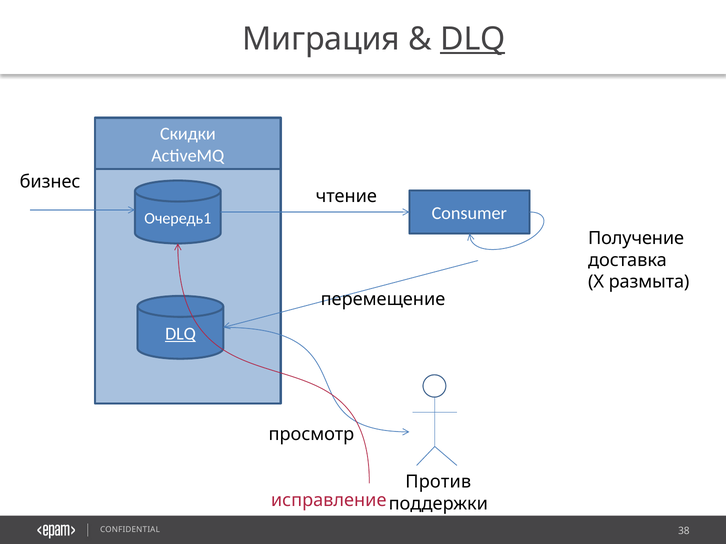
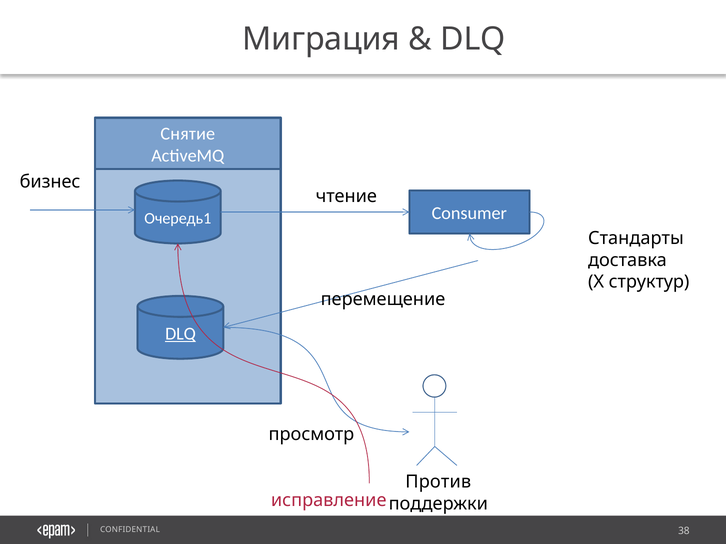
DLQ at (473, 39) underline: present -> none
Скидки: Скидки -> Снятие
Получение: Получение -> Стандарты
размыта: размыта -> структур
